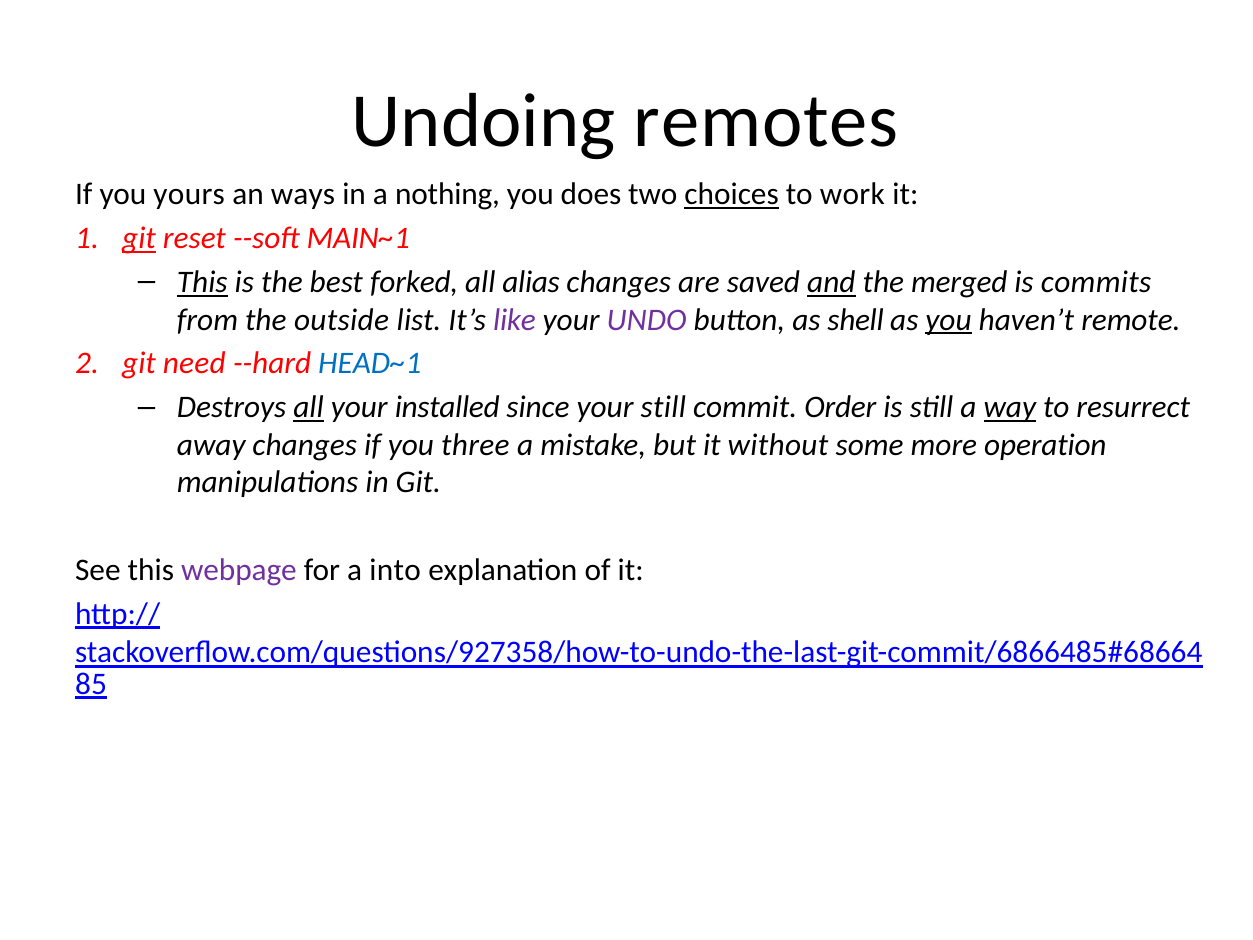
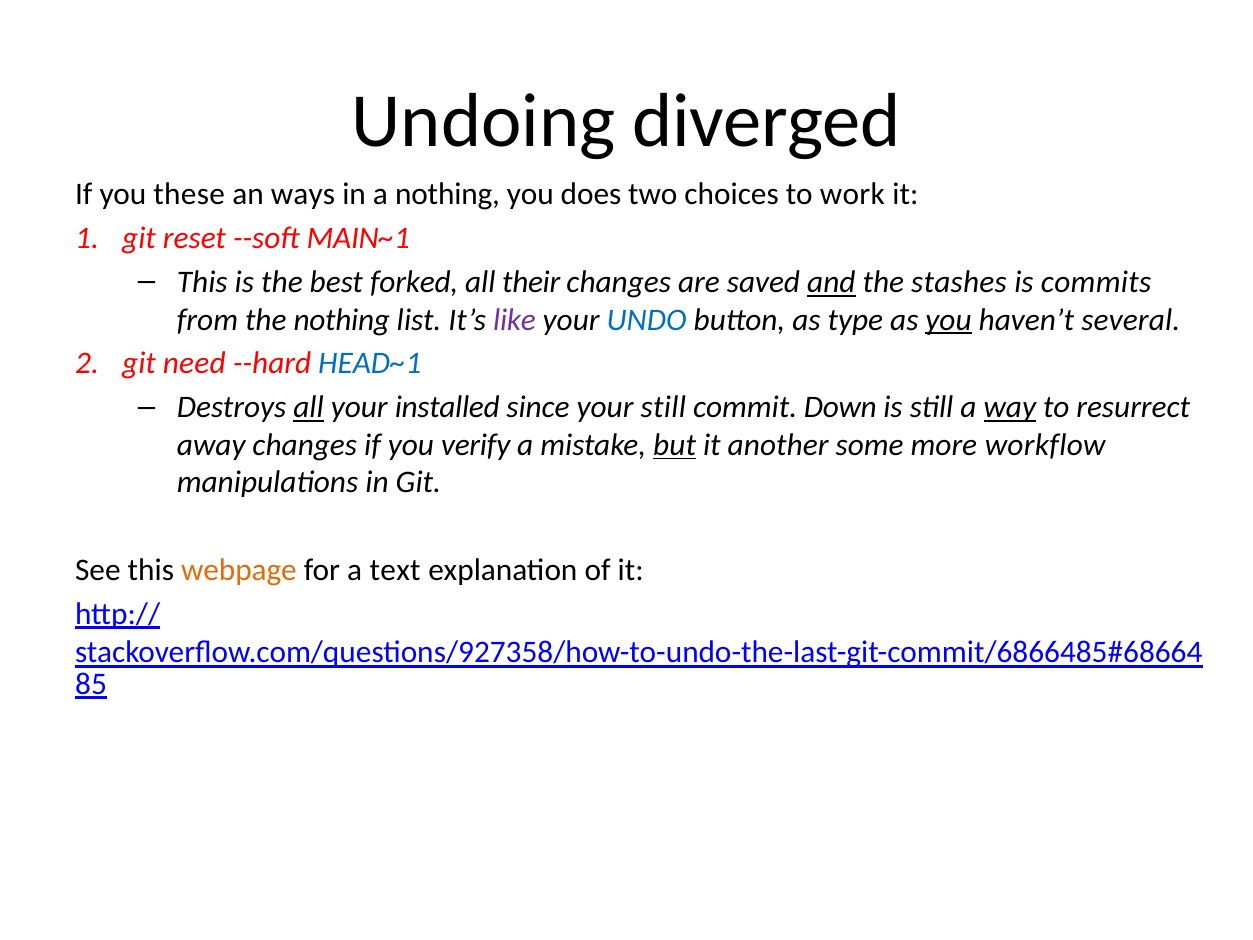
remotes: remotes -> diverged
yours: yours -> these
choices underline: present -> none
git at (139, 238) underline: present -> none
This at (202, 282) underline: present -> none
alias: alias -> their
merged: merged -> stashes
the outside: outside -> nothing
UNDO colour: purple -> blue
shell: shell -> type
remote: remote -> several
Order: Order -> Down
three: three -> verify
but underline: none -> present
without: without -> another
operation: operation -> workflow
webpage colour: purple -> orange
into: into -> text
